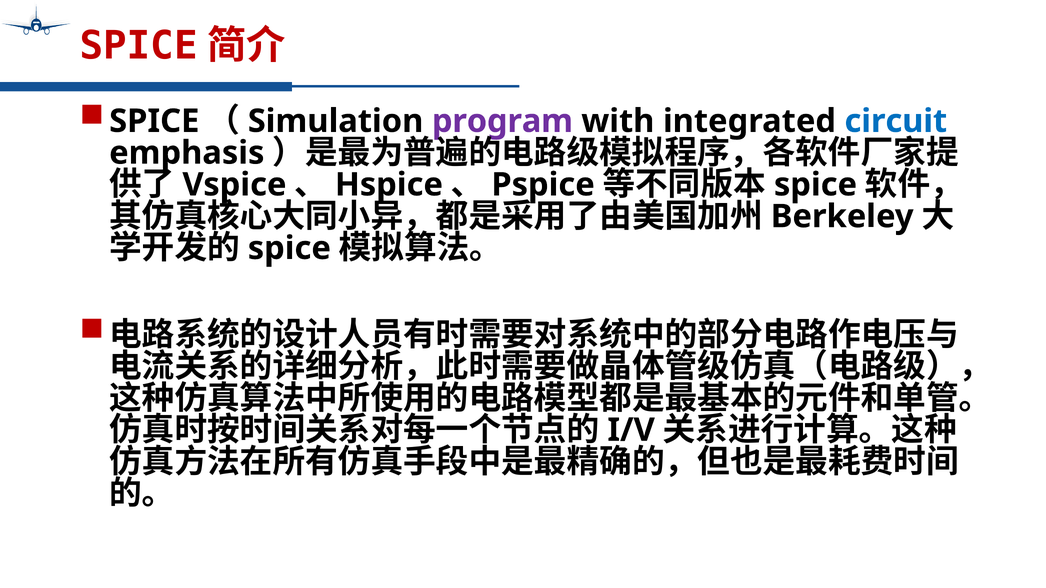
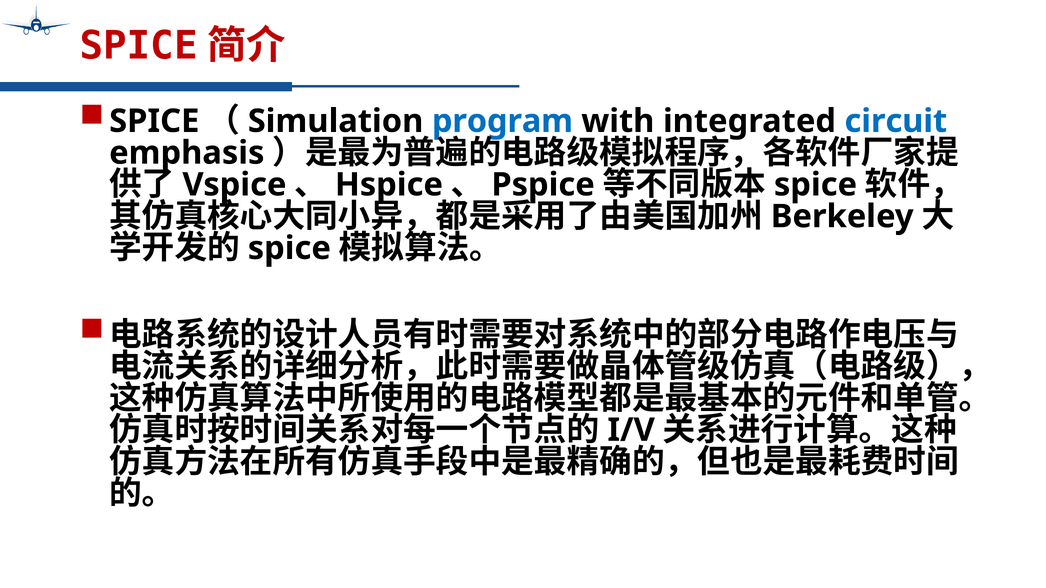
program colour: purple -> blue
